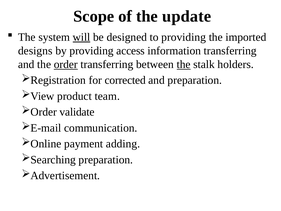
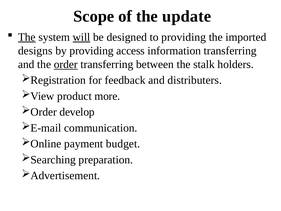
The at (27, 37) underline: none -> present
the at (184, 64) underline: present -> none
corrected: corrected -> feedback
and preparation: preparation -> distributers
team: team -> more
validate: validate -> develop
adding: adding -> budget
